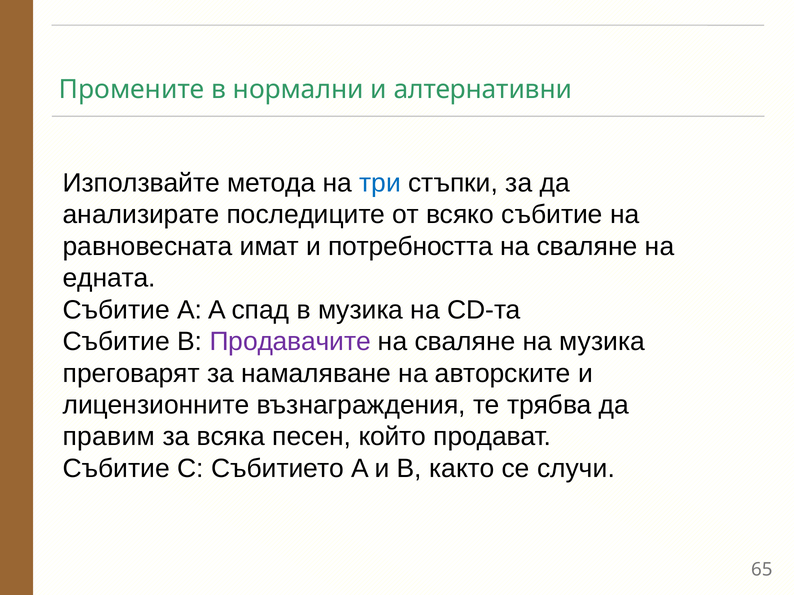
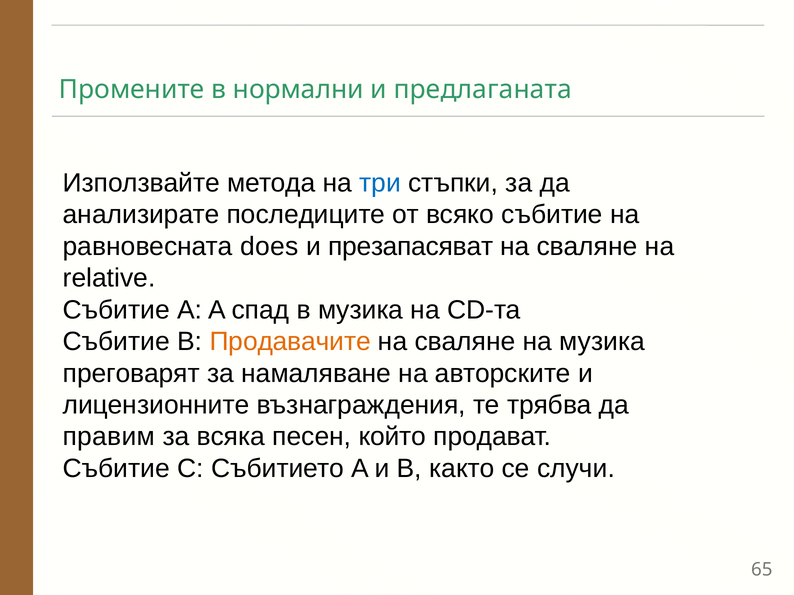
алтернативни: алтернативни -> предлаганата
имат: имат -> does
потребността: потребността -> презапасяват
едната: едната -> relative
Продавачите colour: purple -> orange
